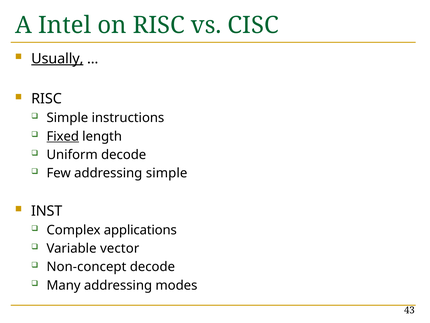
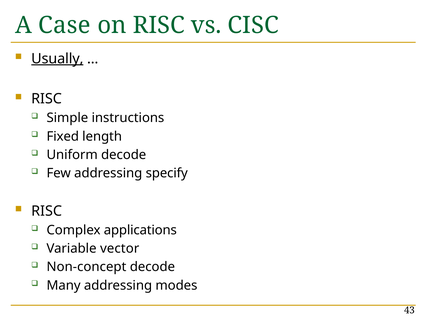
Intel: Intel -> Case
Fixed underline: present -> none
addressing simple: simple -> specify
INST at (47, 211): INST -> RISC
